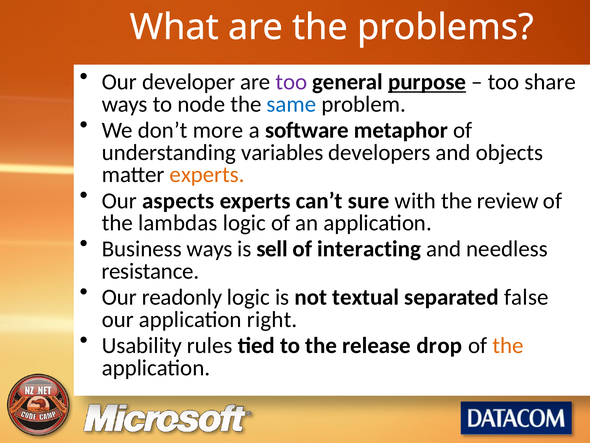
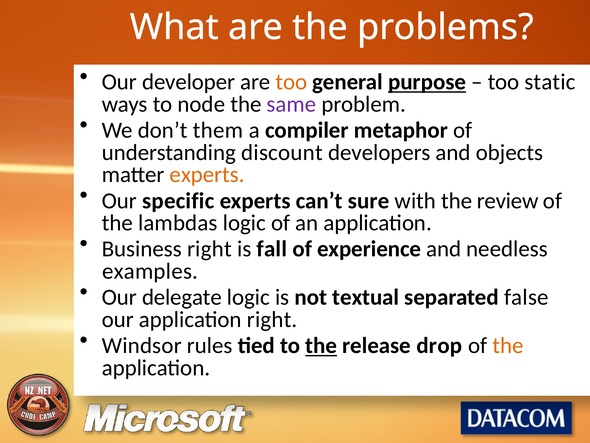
too at (291, 82) colour: purple -> orange
share: share -> static
same colour: blue -> purple
more: more -> them
software: software -> compiler
variables: variables -> discount
aspects: aspects -> specific
Business ways: ways -> right
sell: sell -> fall
interacting: interacting -> experience
resistance: resistance -> examples
readonly: readonly -> delegate
Usability: Usability -> Windsor
the at (321, 345) underline: none -> present
